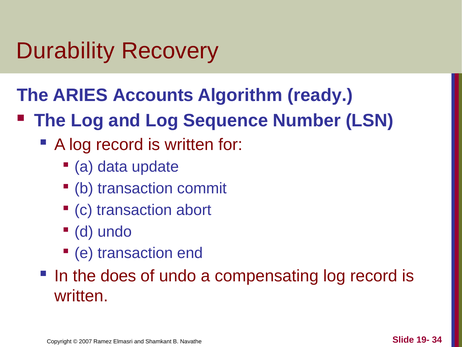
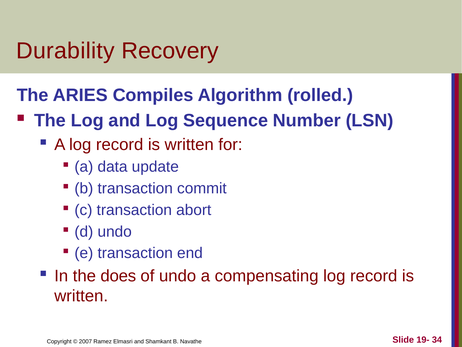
Accounts: Accounts -> Compiles
ready: ready -> rolled
